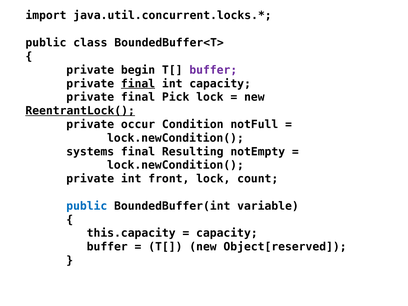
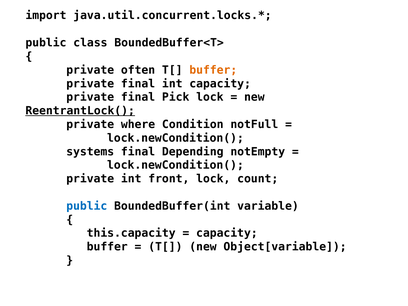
begin: begin -> often
buffer at (213, 70) colour: purple -> orange
final at (138, 84) underline: present -> none
occur: occur -> where
Resulting: Resulting -> Depending
Object[reserved: Object[reserved -> Object[variable
